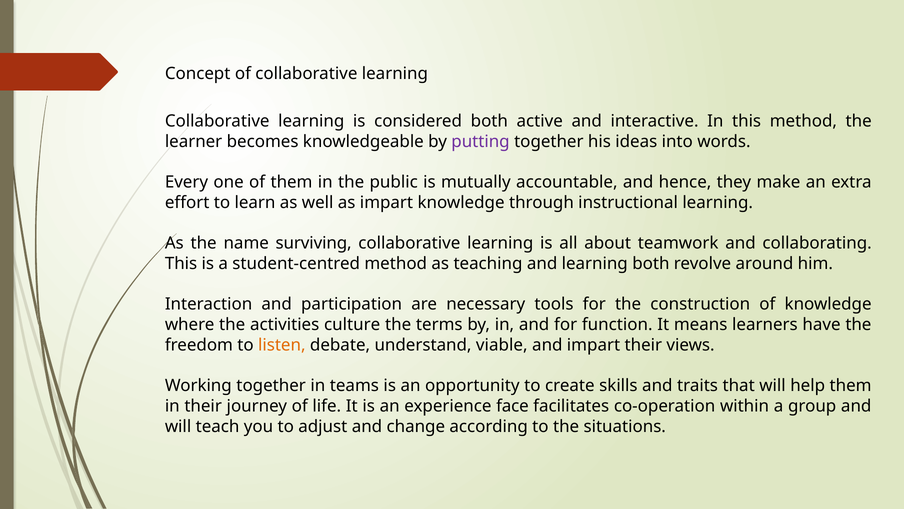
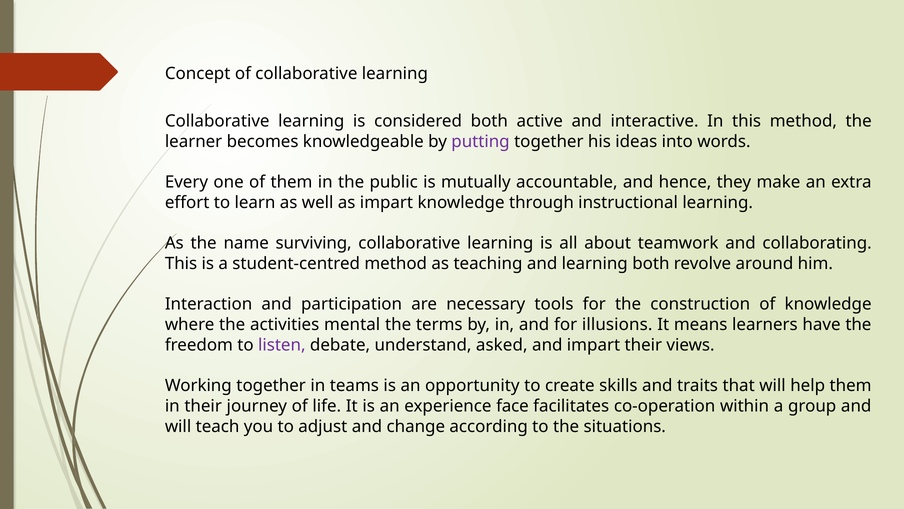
culture: culture -> mental
function: function -> illusions
listen colour: orange -> purple
viable: viable -> asked
